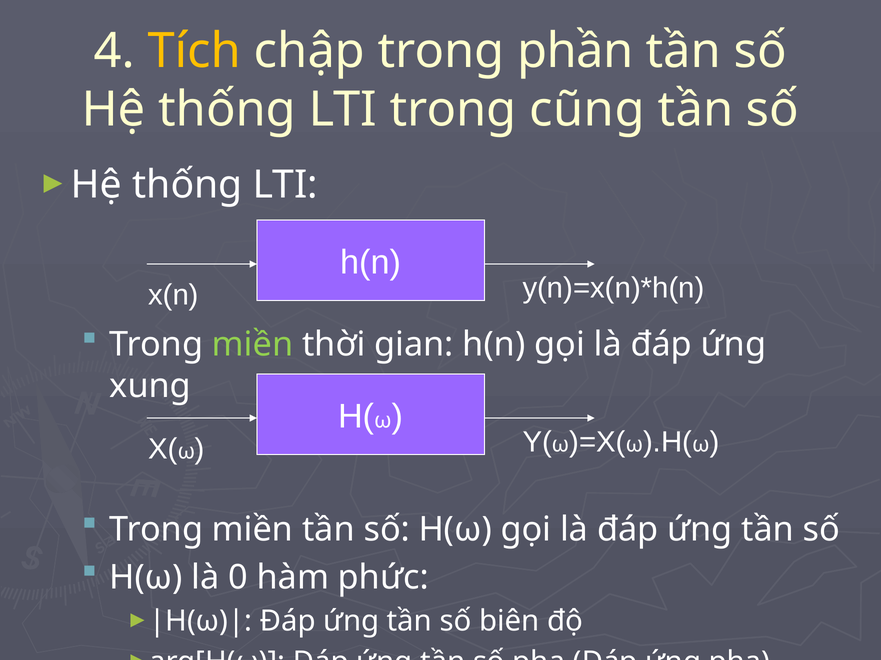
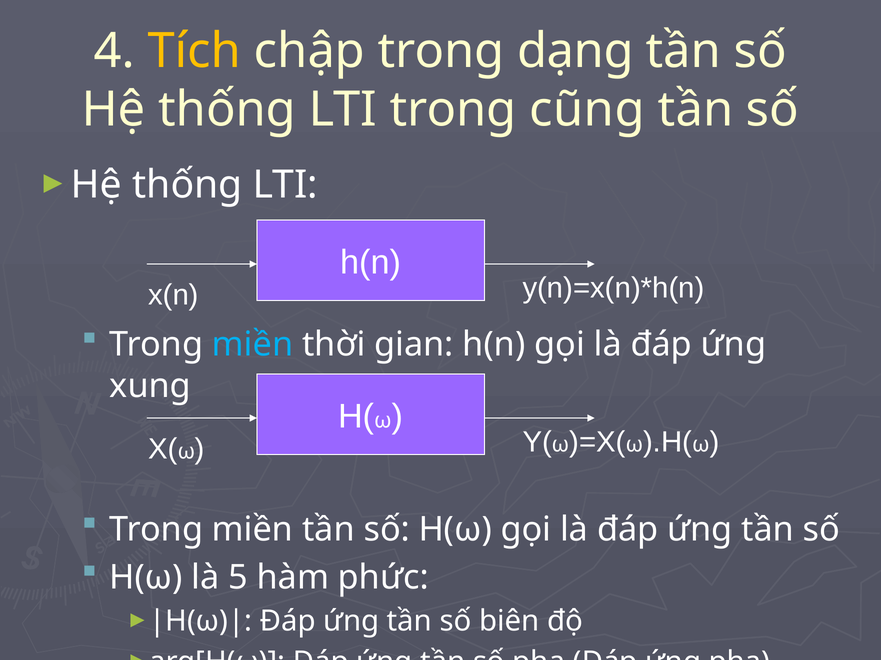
phần: phần -> dạng
miền at (253, 345) colour: light green -> light blue
0: 0 -> 5
